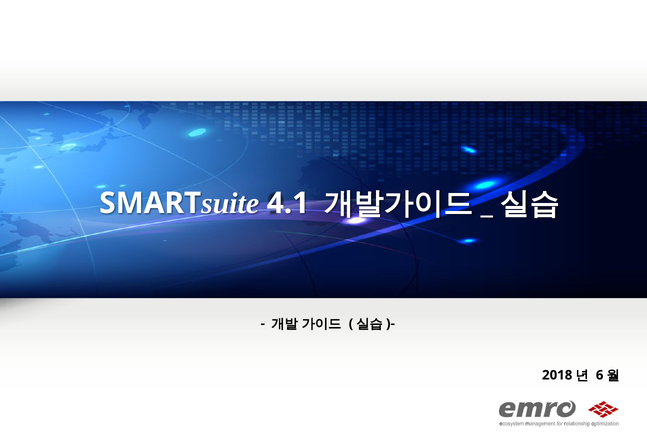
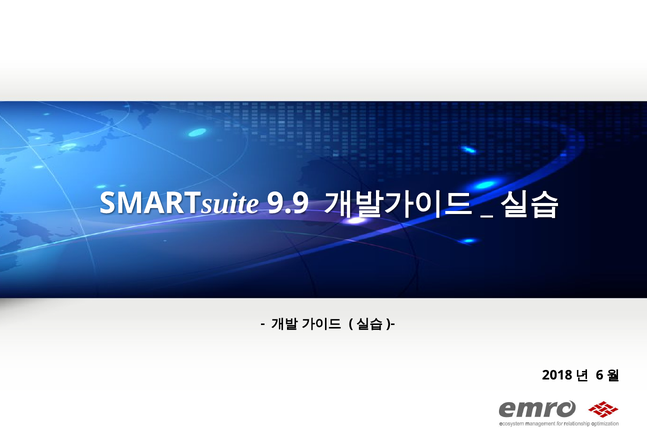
4.1: 4.1 -> 9.9
